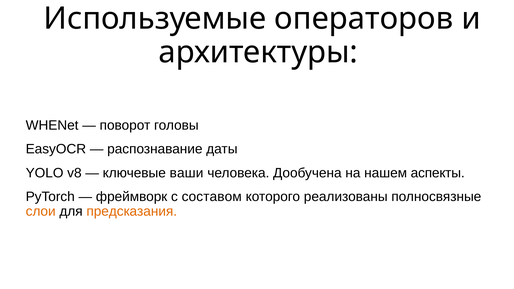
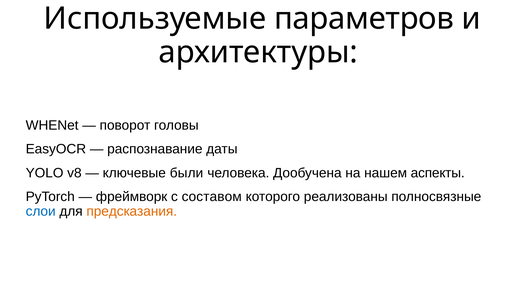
операторов: операторов -> параметров
ваши: ваши -> были
слои colour: orange -> blue
